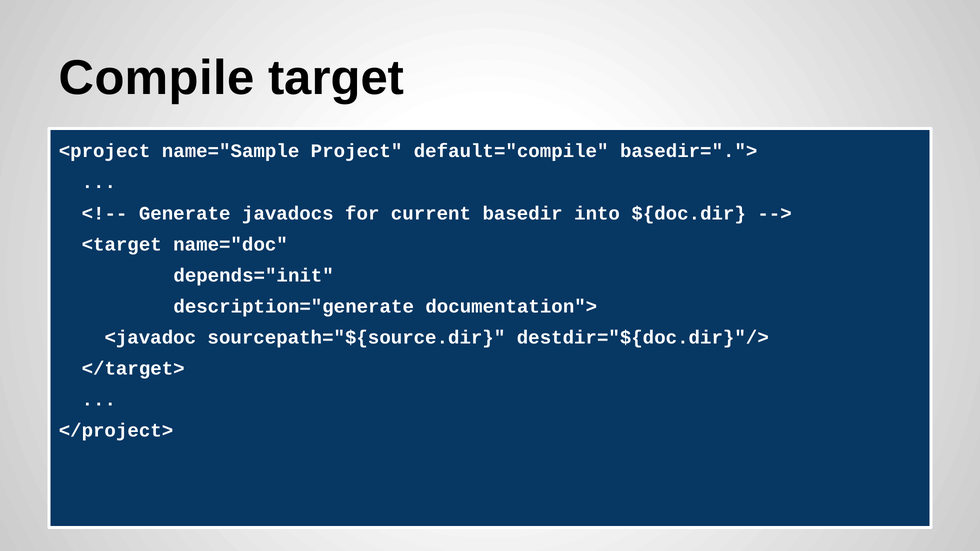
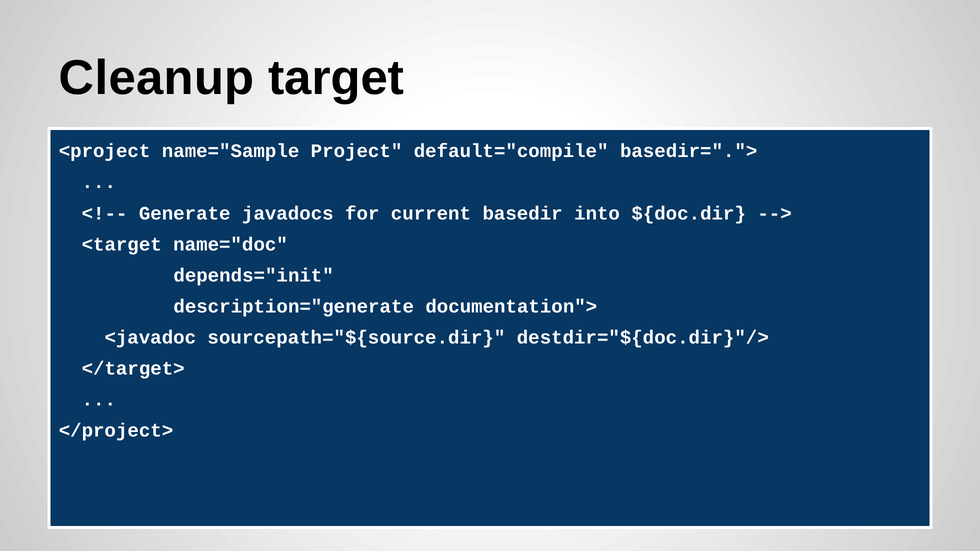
Compile: Compile -> Cleanup
